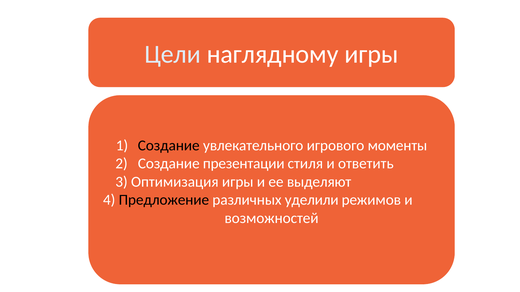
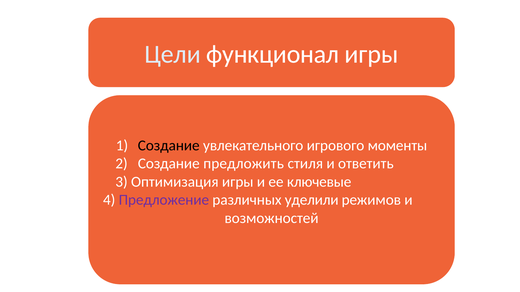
наглядному: наглядному -> функционал
презентации: презентации -> предложить
выделяют: выделяют -> ключевые
Предложение colour: black -> purple
